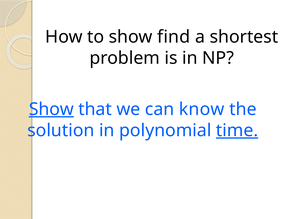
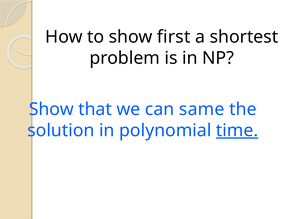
find: find -> first
Show at (51, 109) underline: present -> none
know: know -> same
